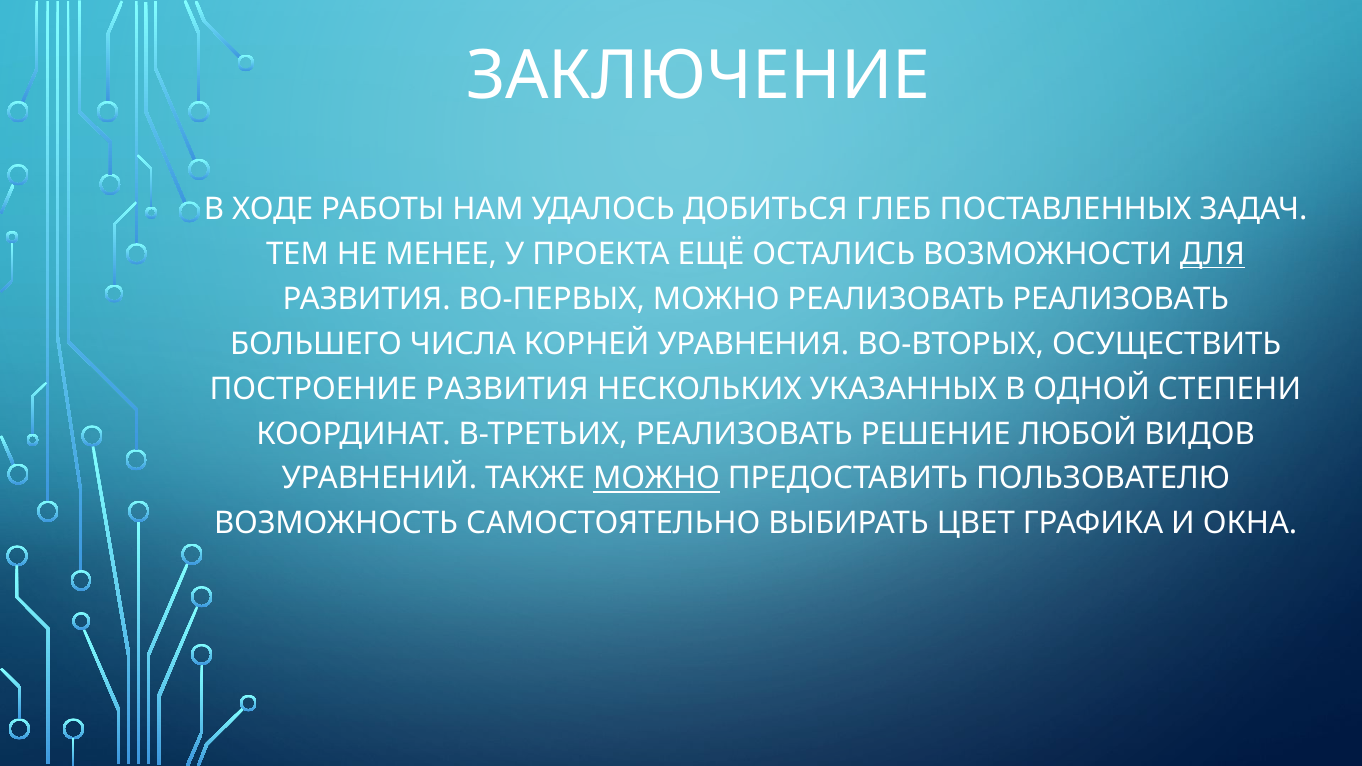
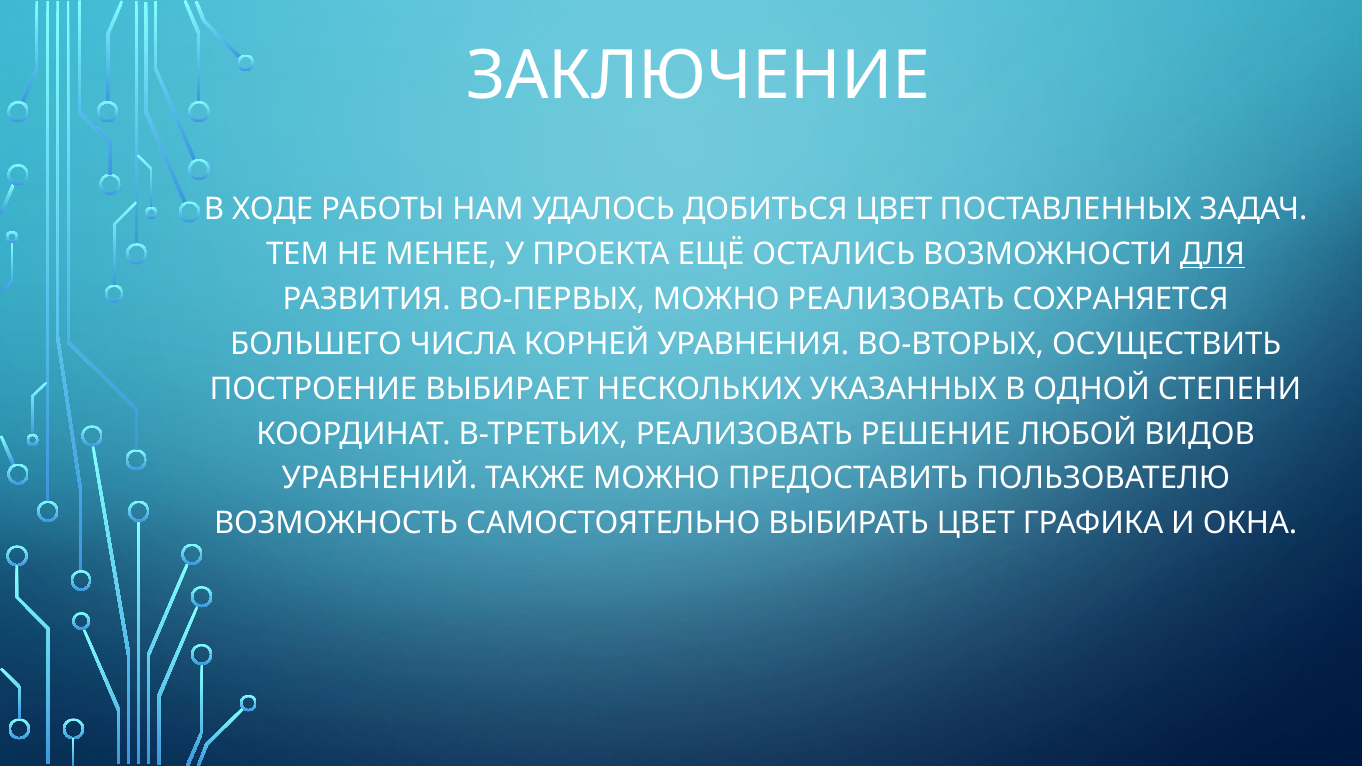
ДОБИТЬСЯ ГЛЕБ: ГЛЕБ -> ЦВЕТ
РЕАЛИЗОВАТЬ РЕАЛИЗОВАТЬ: РЕАЛИЗОВАТЬ -> СОХРАНЯЕТСЯ
ПОСТРОЕНИЕ РАЗВИТИЯ: РАЗВИТИЯ -> ВЫБИРАЕТ
МОЖНО at (657, 479) underline: present -> none
